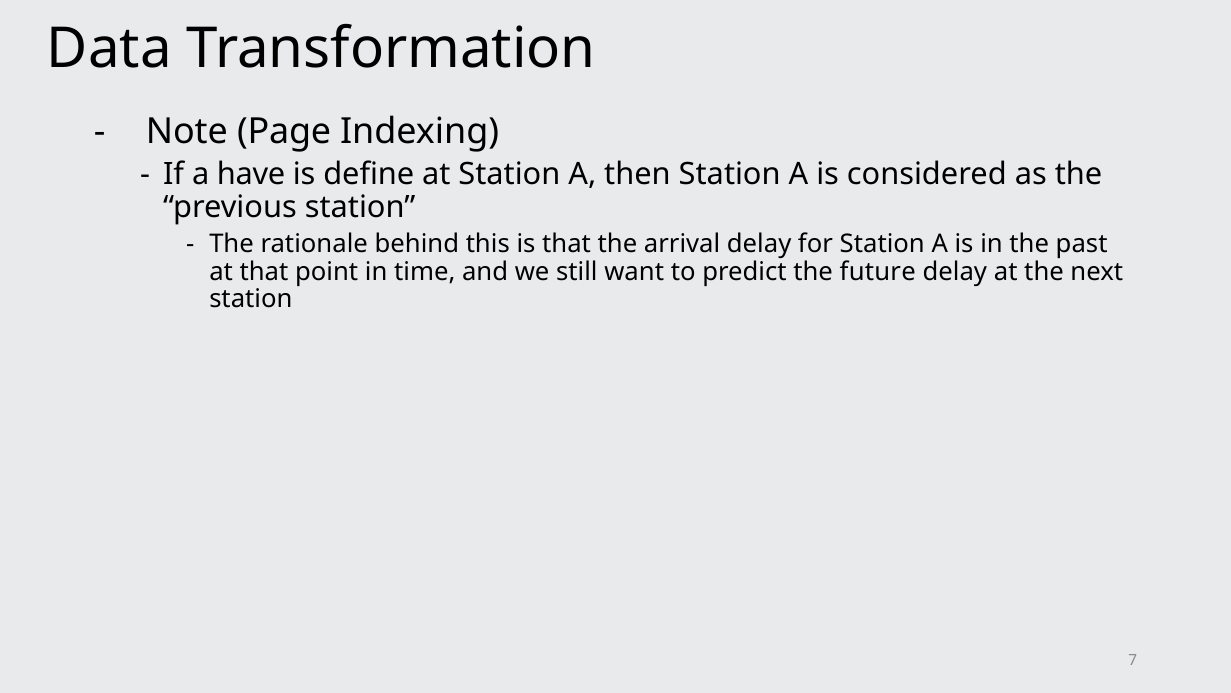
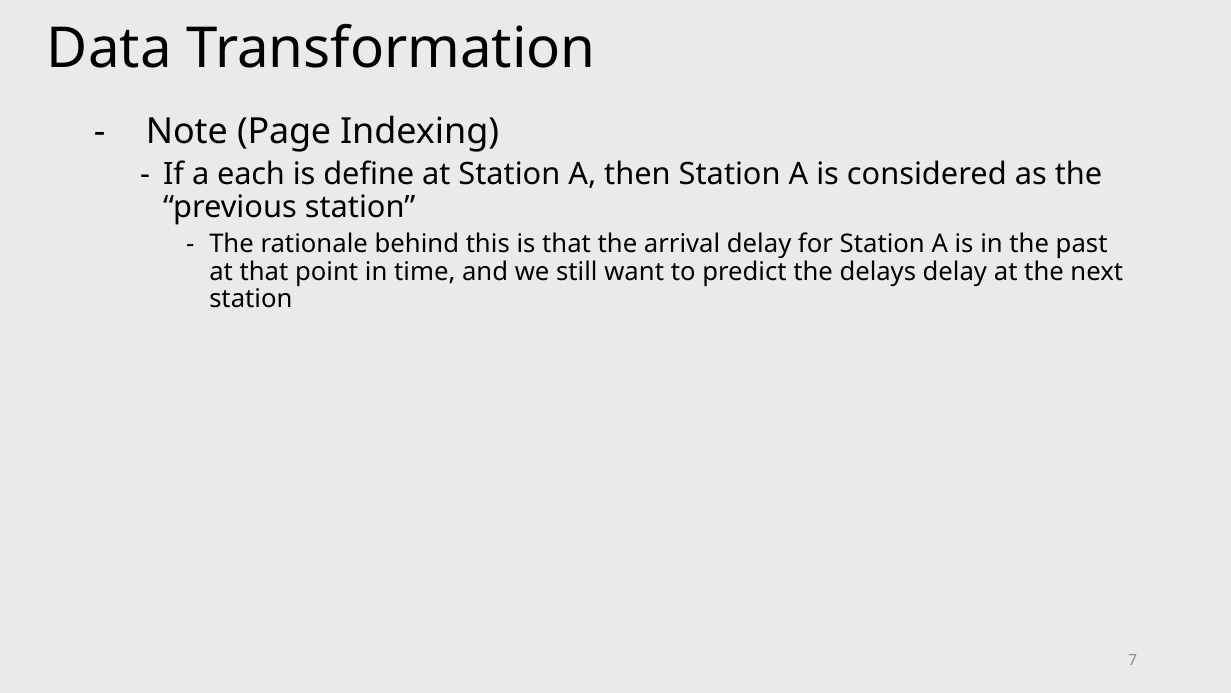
have: have -> each
future: future -> delays
